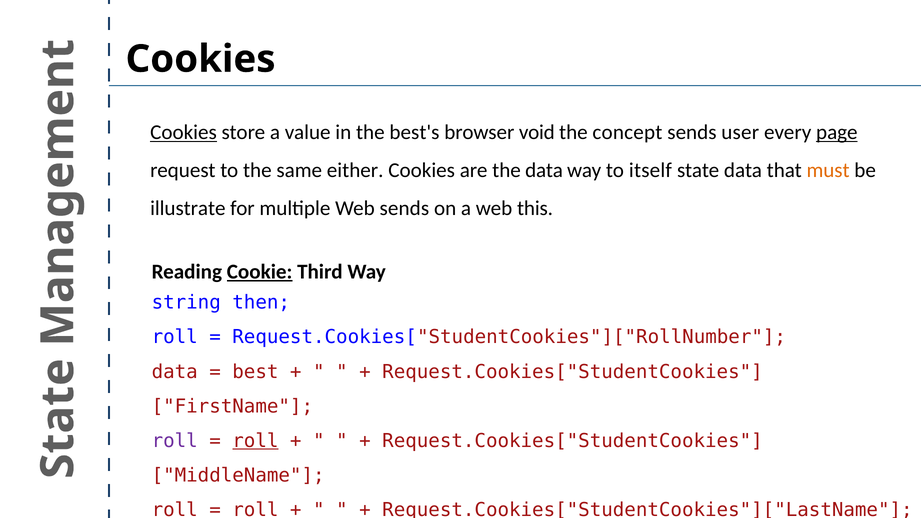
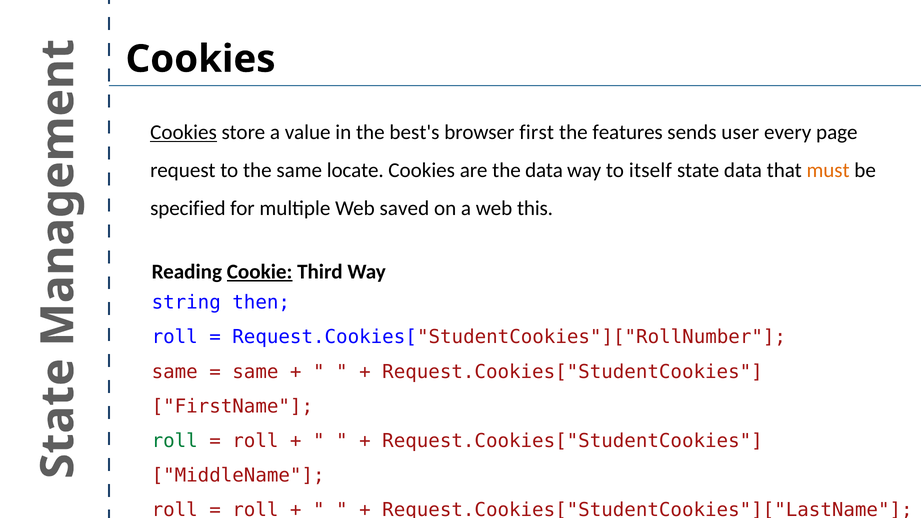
void: void -> first
concept: concept -> features
page underline: present -> none
either: either -> locate
illustrate: illustrate -> specified
Web sends: sends -> saved
data at (175, 372): data -> same
best at (255, 372): best -> same
roll at (175, 441) colour: purple -> green
roll at (255, 441) underline: present -> none
